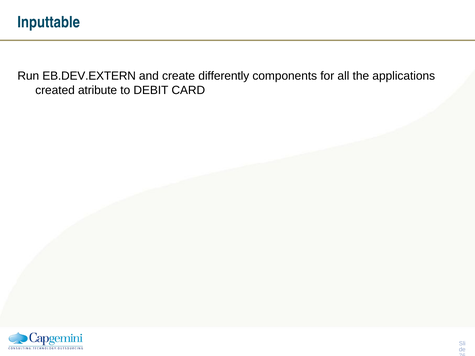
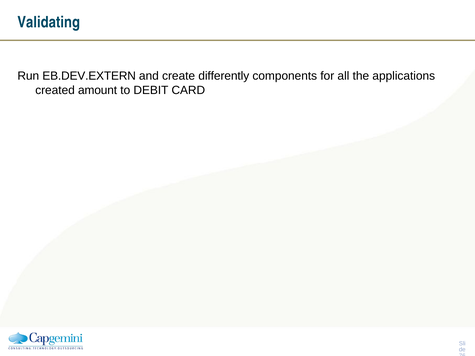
Inputtable: Inputtable -> Validating
atribute: atribute -> amount
